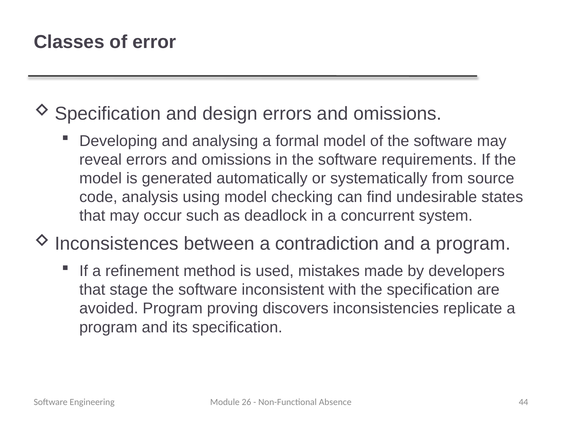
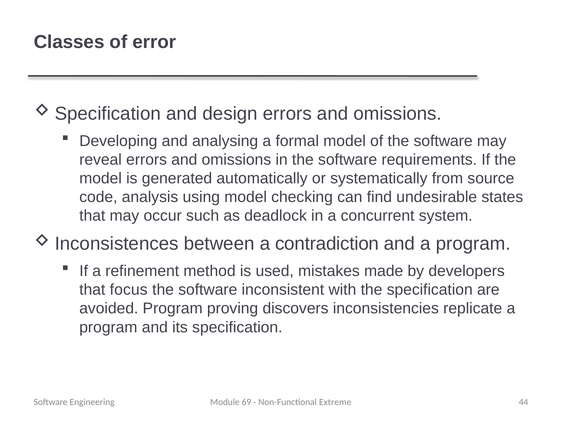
stage: stage -> focus
26: 26 -> 69
Absence: Absence -> Extreme
